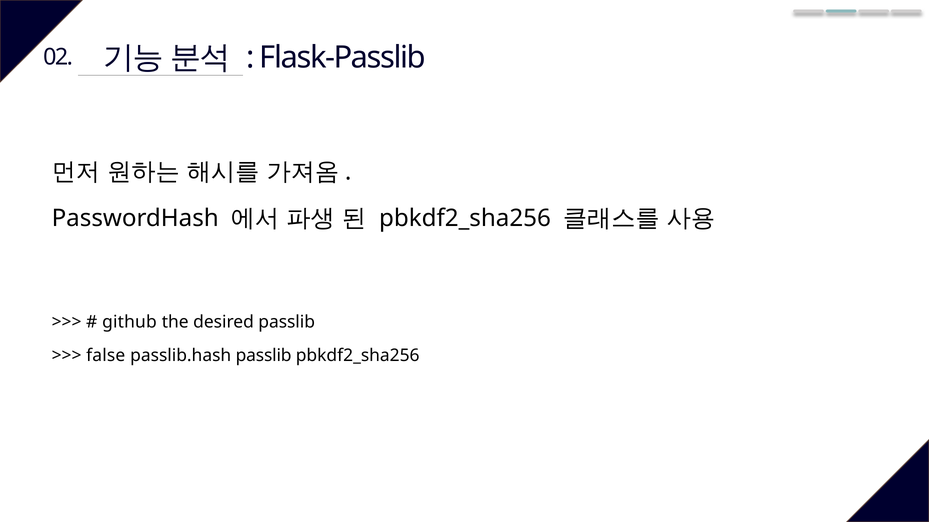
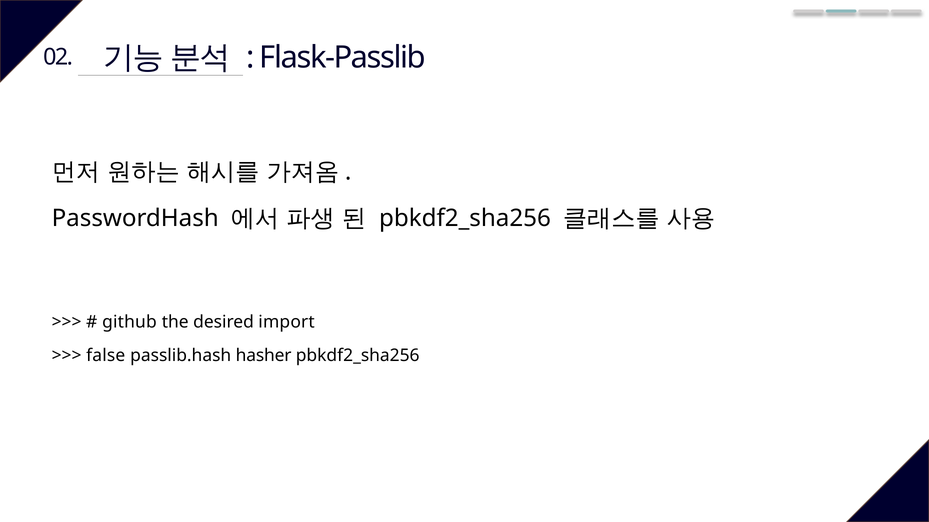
desired passlib: passlib -> import
passlib.hash passlib: passlib -> hasher
